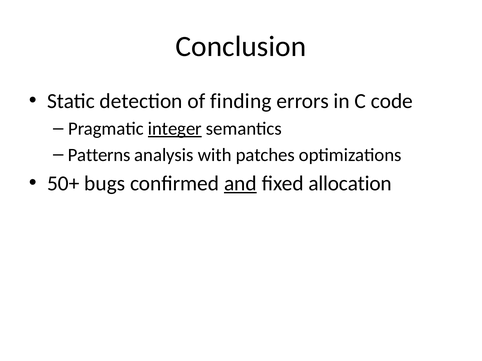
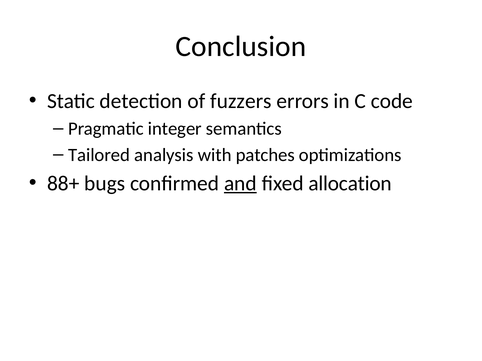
finding: finding -> fuzzers
integer underline: present -> none
Patterns: Patterns -> Tailored
50+: 50+ -> 88+
